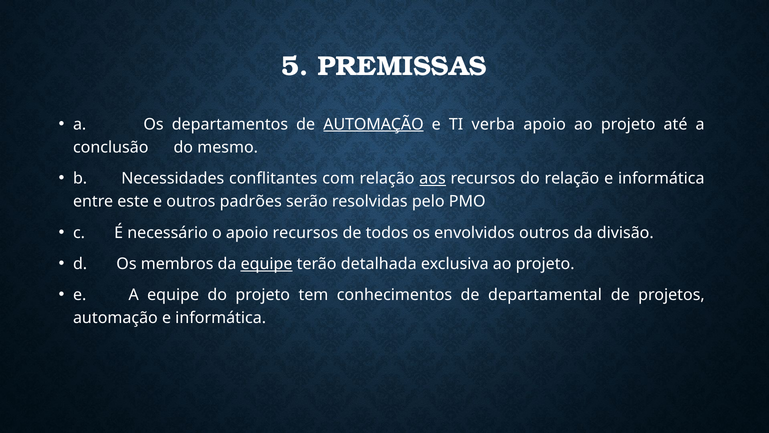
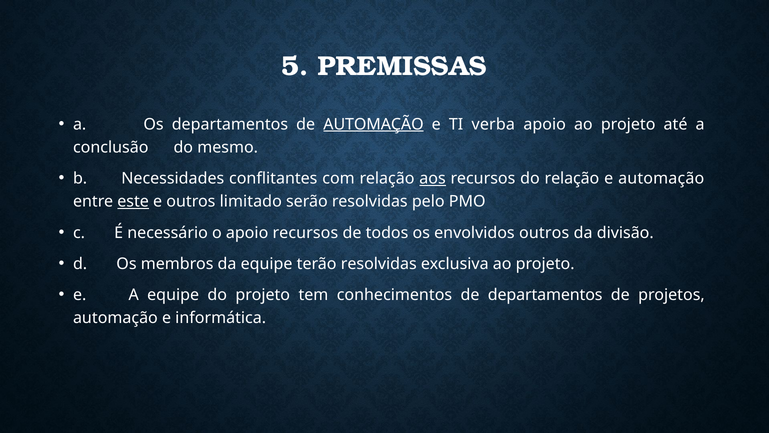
informática at (661, 178): informática -> automação
este underline: none -> present
padrões: padrões -> limitado
equipe at (267, 264) underline: present -> none
terão detalhada: detalhada -> resolvidas
de departamental: departamental -> departamentos
